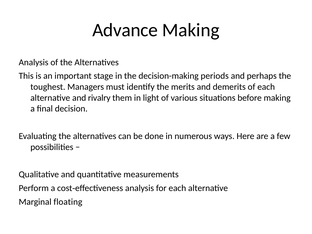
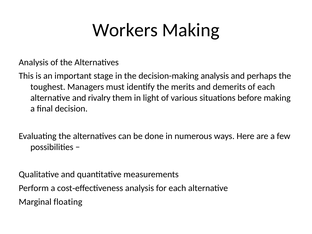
Advance: Advance -> Workers
decision-making periods: periods -> analysis
